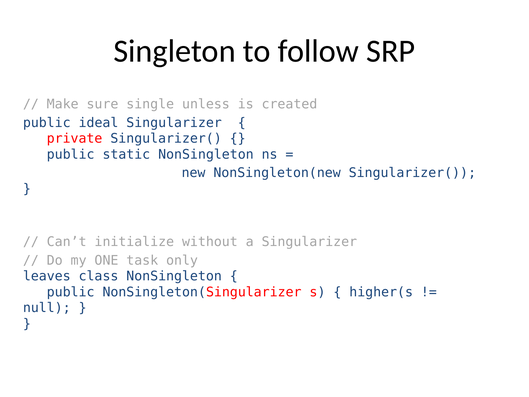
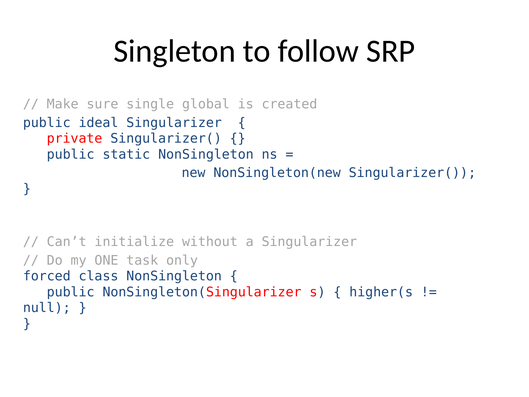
unless: unless -> global
leaves: leaves -> forced
